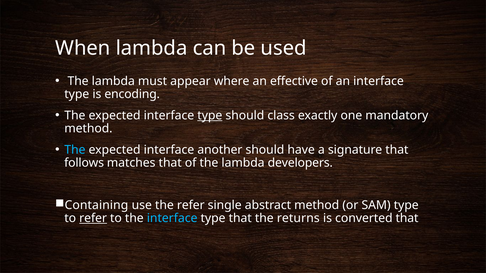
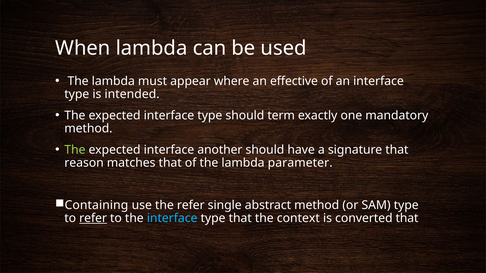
encoding: encoding -> intended
type at (210, 116) underline: present -> none
class: class -> term
The at (75, 150) colour: light blue -> light green
follows: follows -> reason
developers: developers -> parameter
returns: returns -> context
